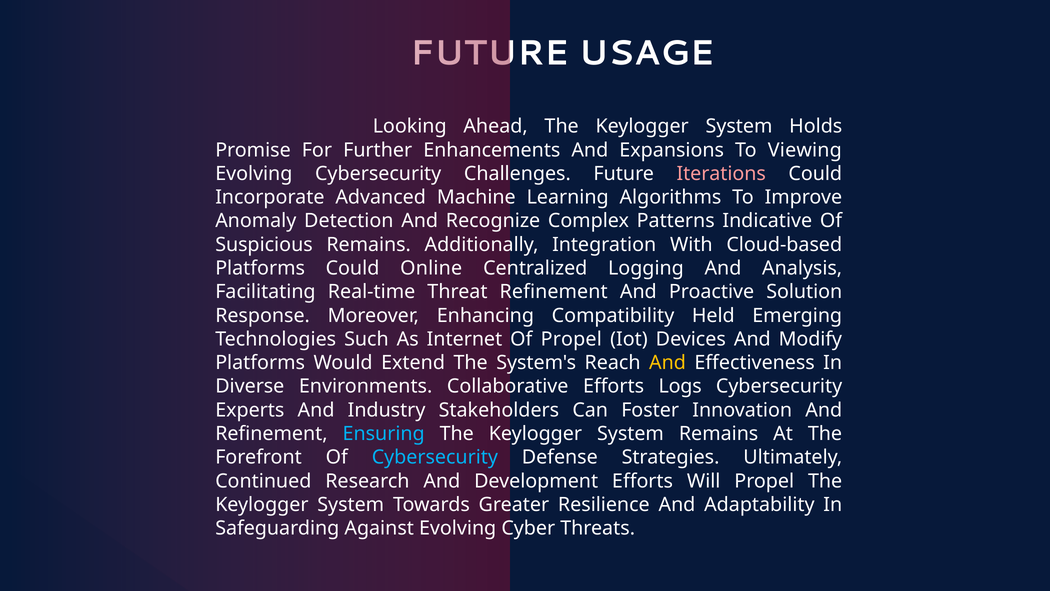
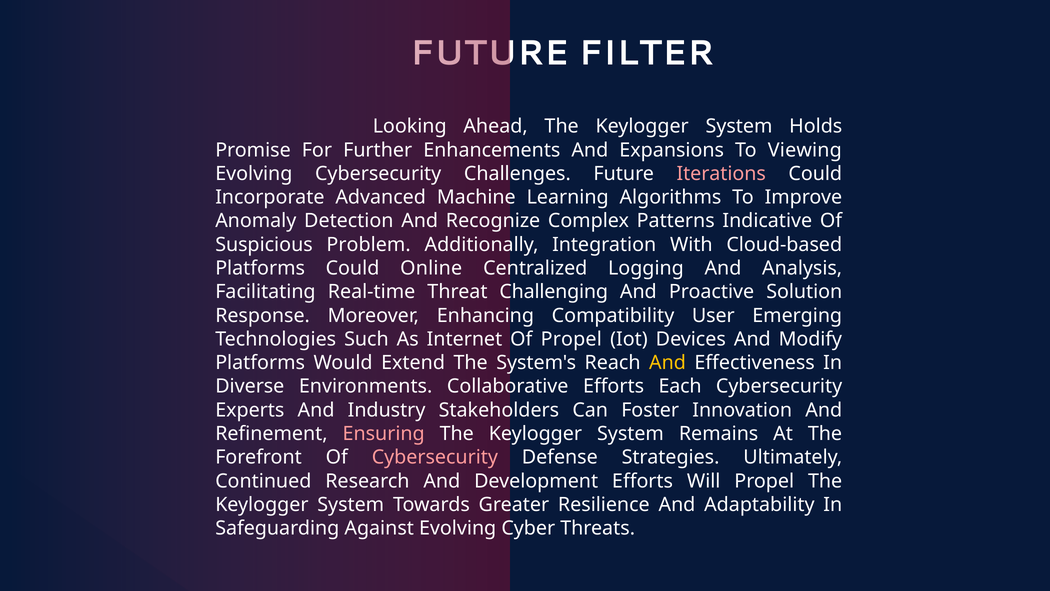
USAGE: USAGE -> FILTER
Suspicious Remains: Remains -> Problem
Threat Refinement: Refinement -> Challenging
Held: Held -> User
Logs: Logs -> Each
Ensuring colour: light blue -> pink
Cybersecurity at (435, 457) colour: light blue -> pink
